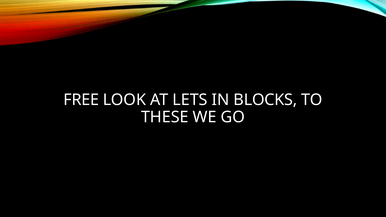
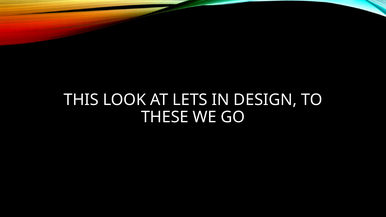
FREE: FREE -> THIS
BLOCKS: BLOCKS -> DESIGN
